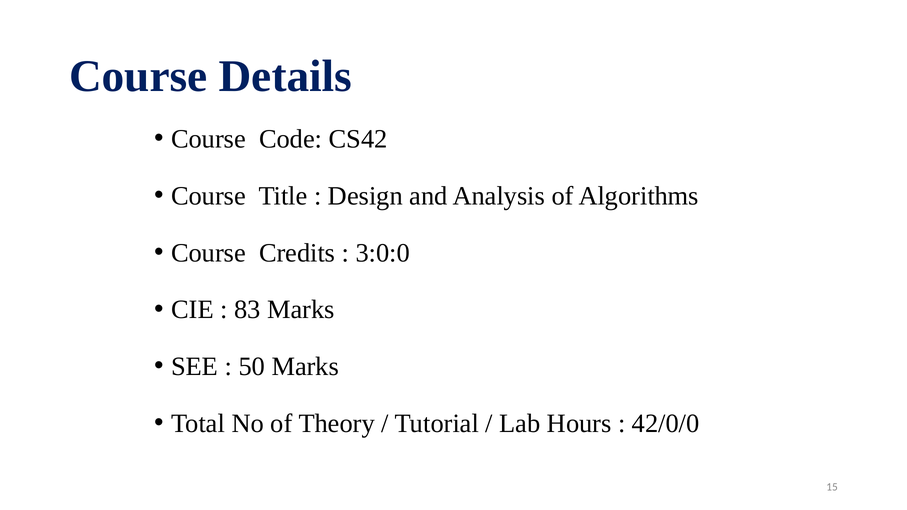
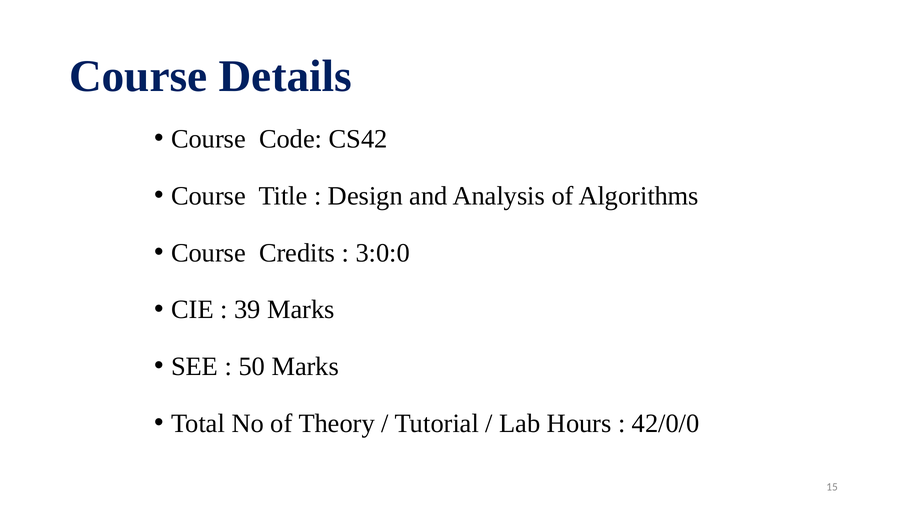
83: 83 -> 39
